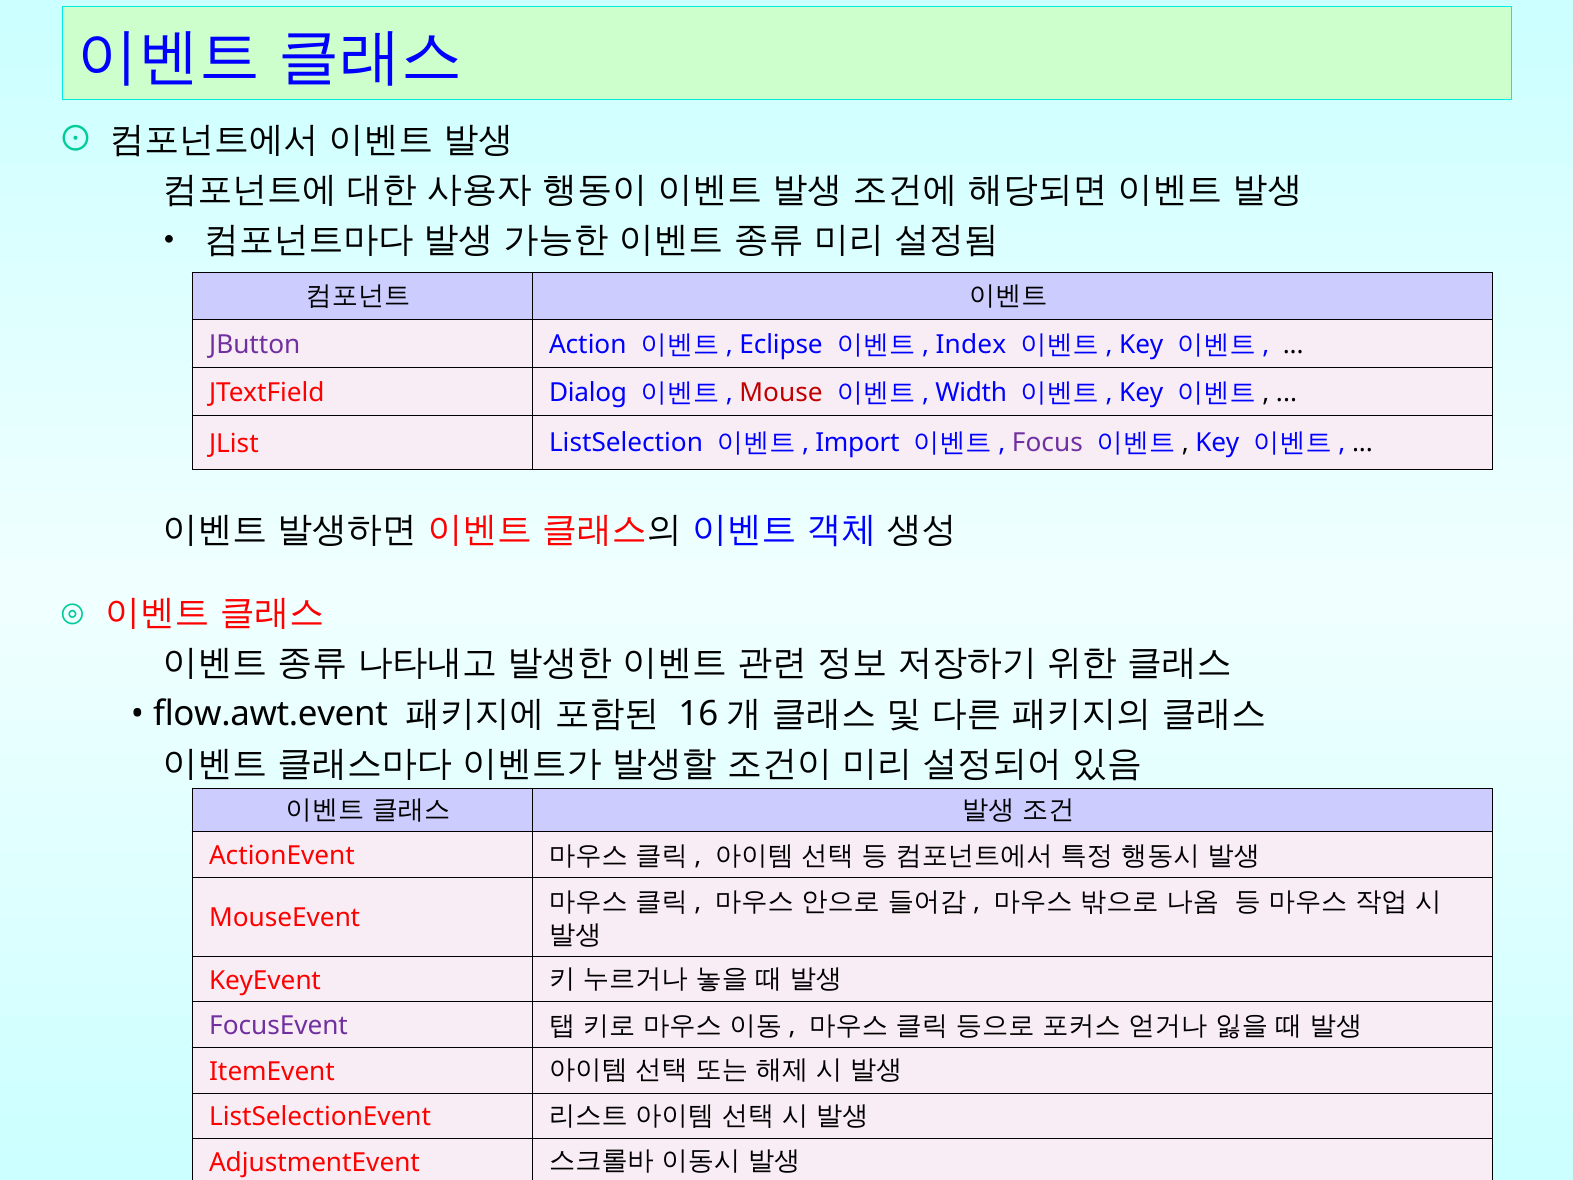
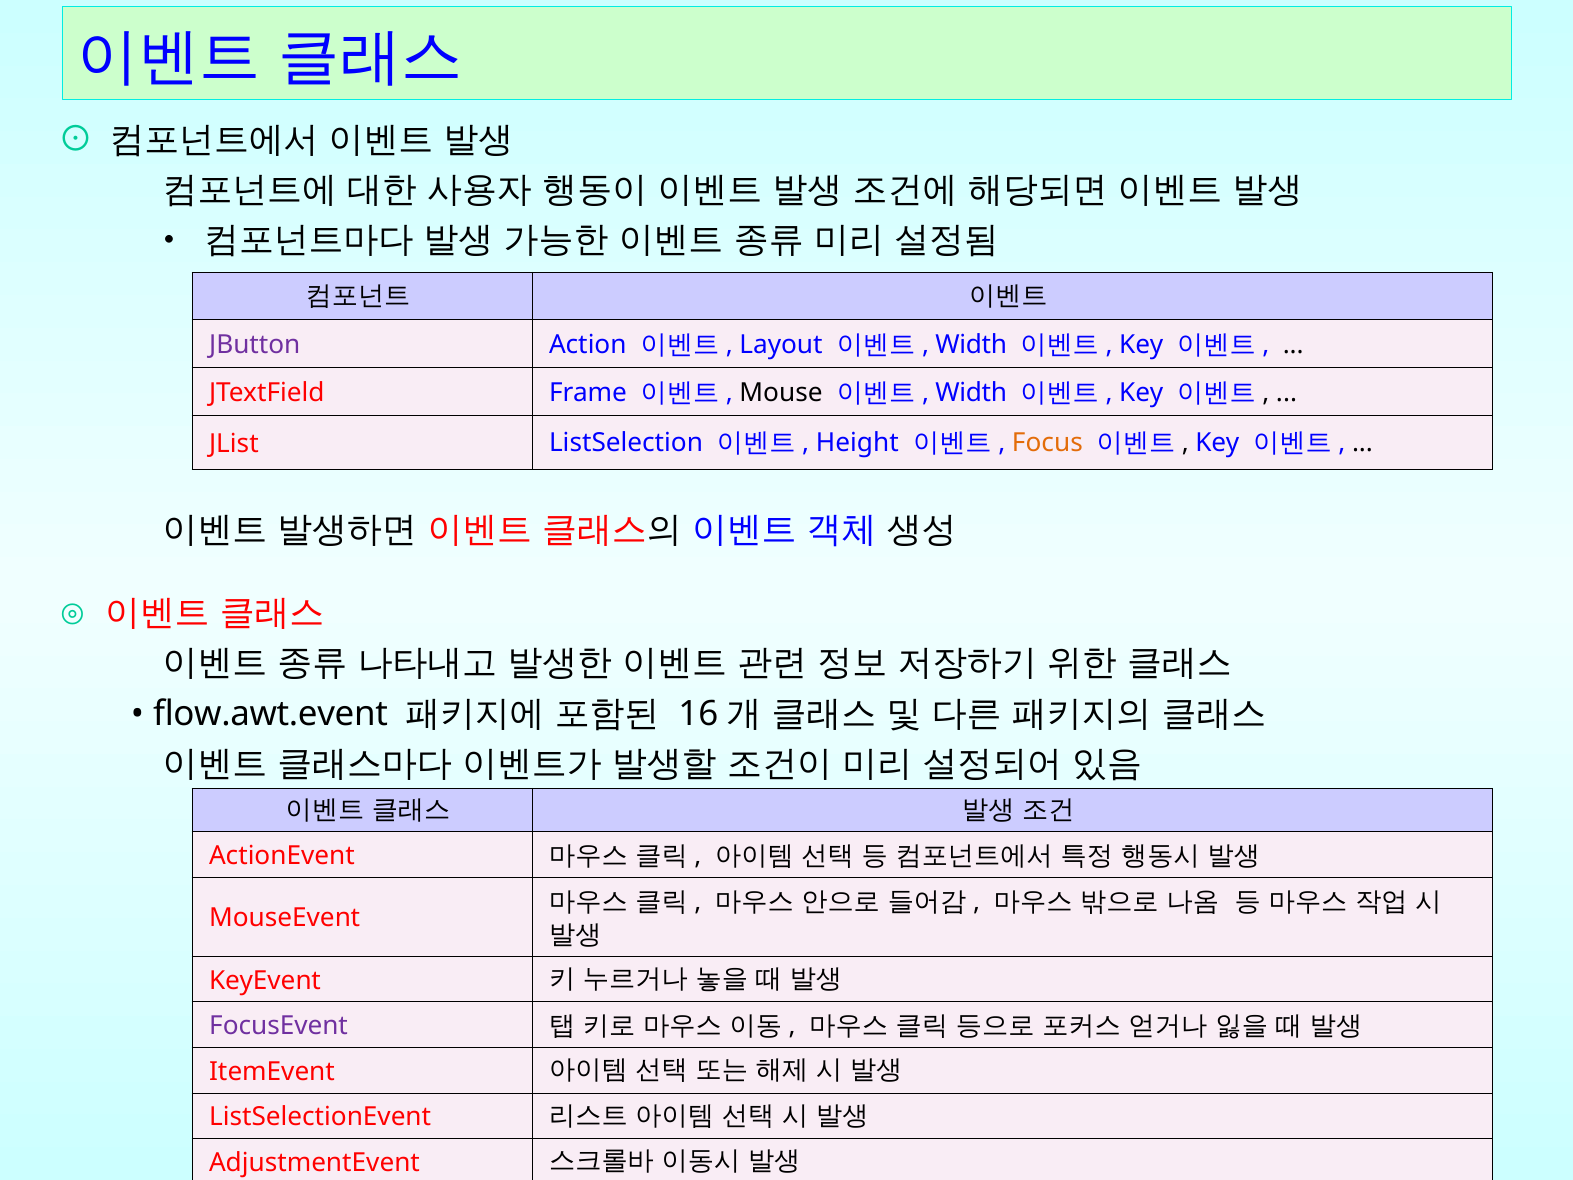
Eclipse: Eclipse -> Layout
Index at (971, 345): Index -> Width
Dialog: Dialog -> Frame
Mouse colour: red -> black
Import: Import -> Height
Focus colour: purple -> orange
